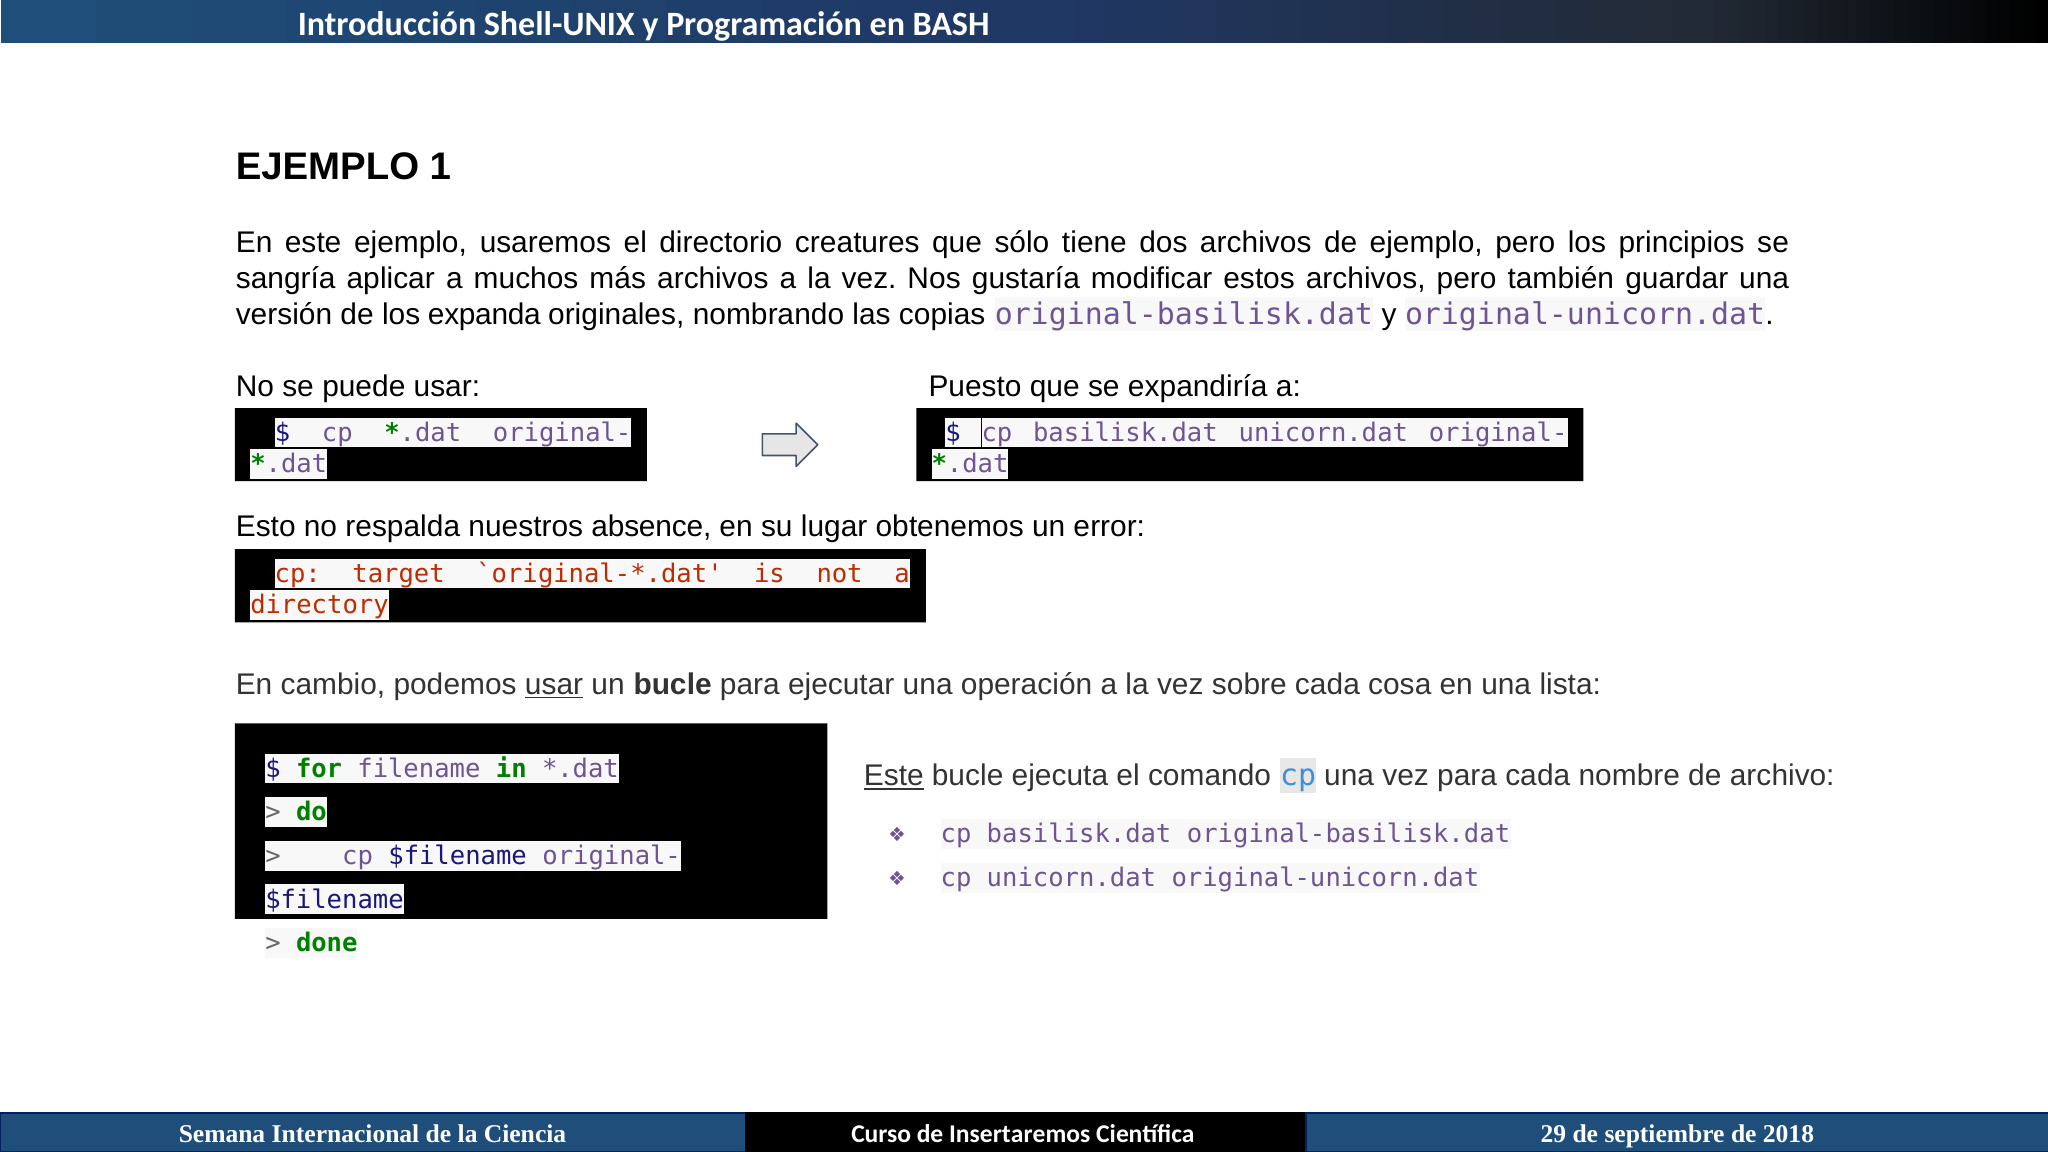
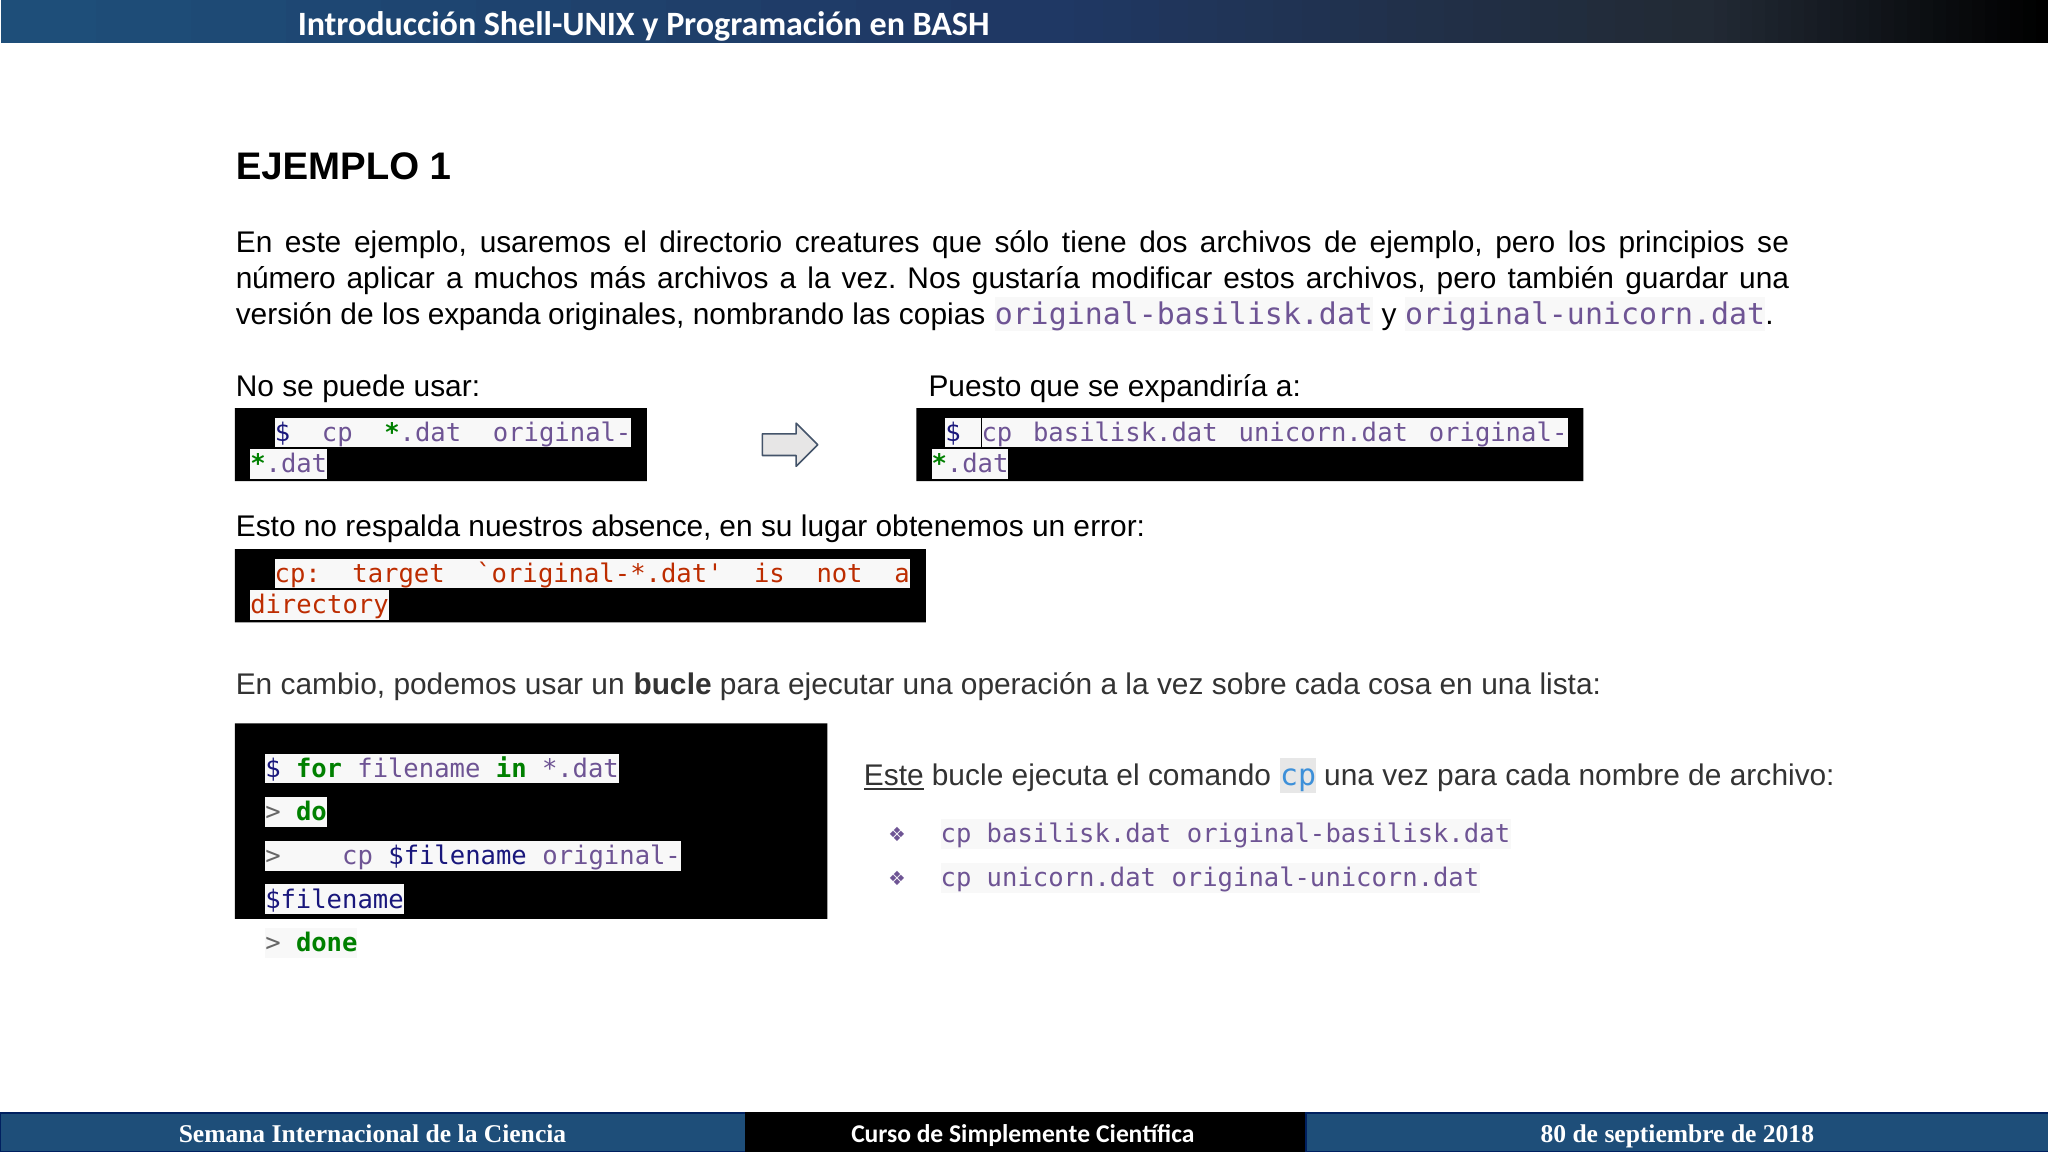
sangría: sangría -> número
usar at (554, 685) underline: present -> none
Insertaremos: Insertaremos -> Simplemente
29: 29 -> 80
